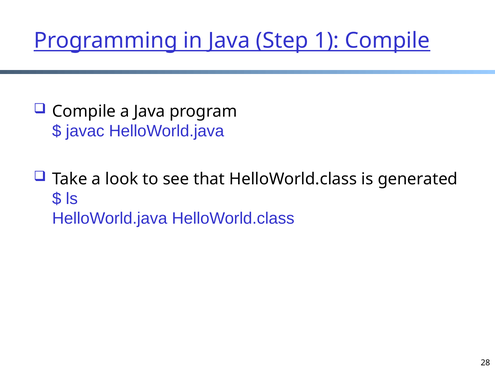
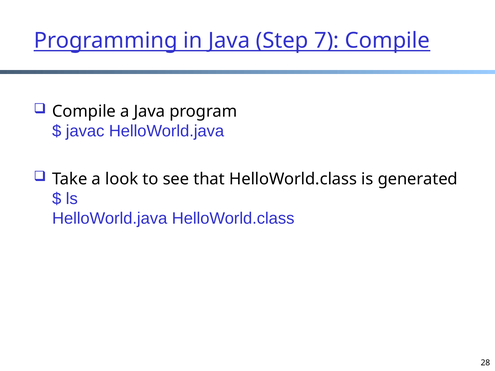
1: 1 -> 7
